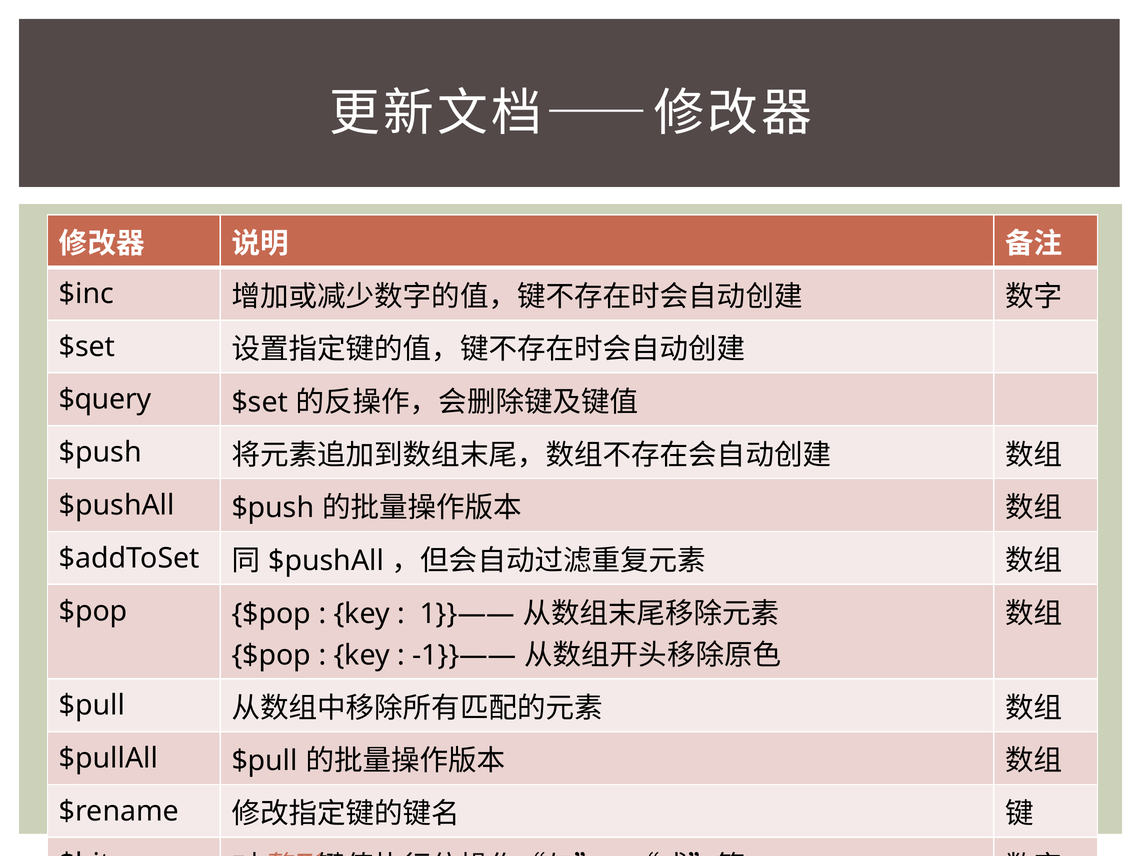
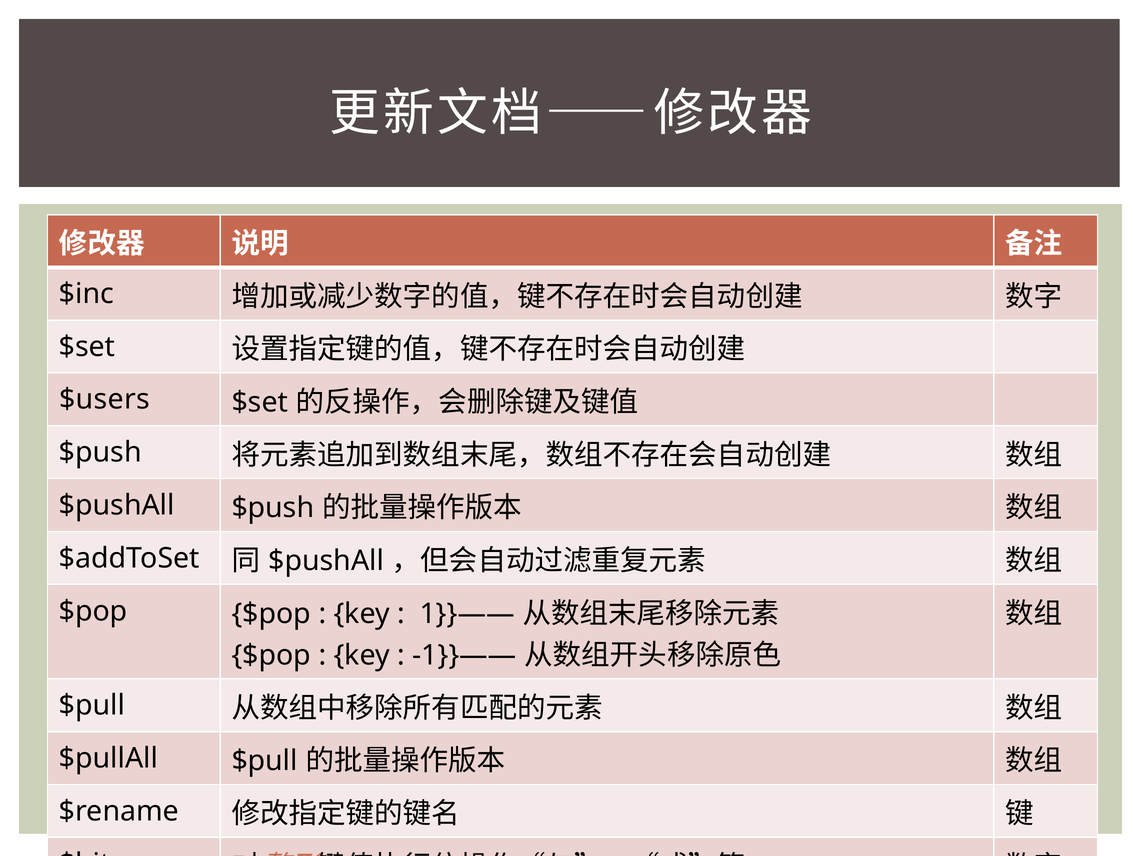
$query: $query -> $users
